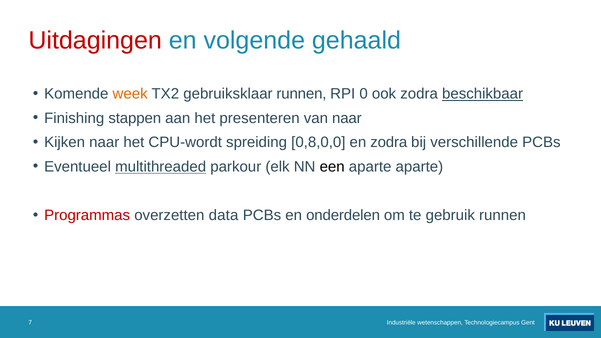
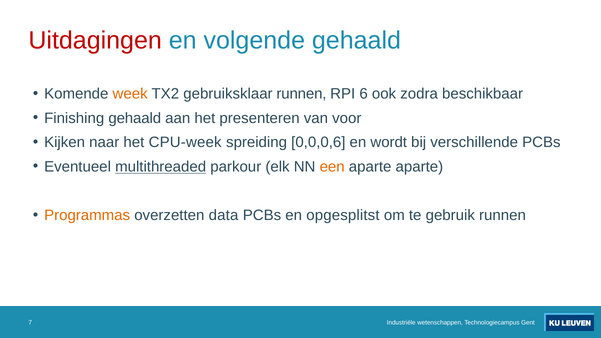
0: 0 -> 6
beschikbaar underline: present -> none
Finishing stappen: stappen -> gehaald
van naar: naar -> voor
CPU-wordt: CPU-wordt -> CPU-week
0,8,0,0: 0,8,0,0 -> 0,0,0,6
en zodra: zodra -> wordt
een colour: black -> orange
Programmas colour: red -> orange
onderdelen: onderdelen -> opgesplitst
